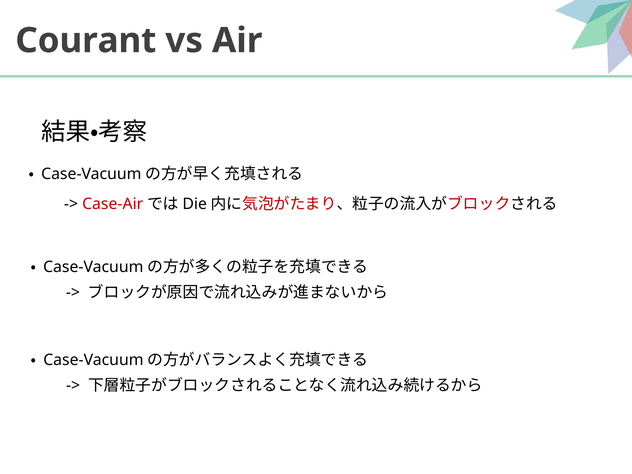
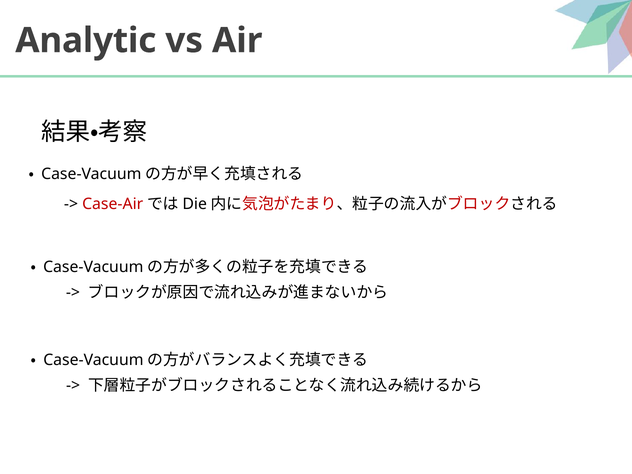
Courant: Courant -> Analytic
